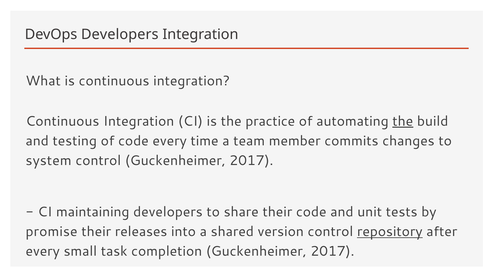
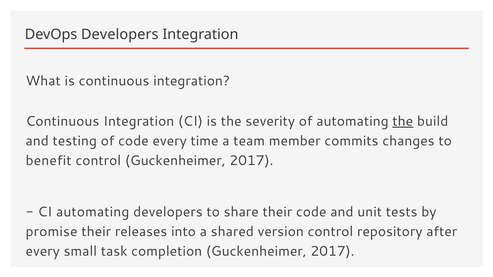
practice: practice -> severity
system: system -> benefit
CI maintaining: maintaining -> automating
repository underline: present -> none
